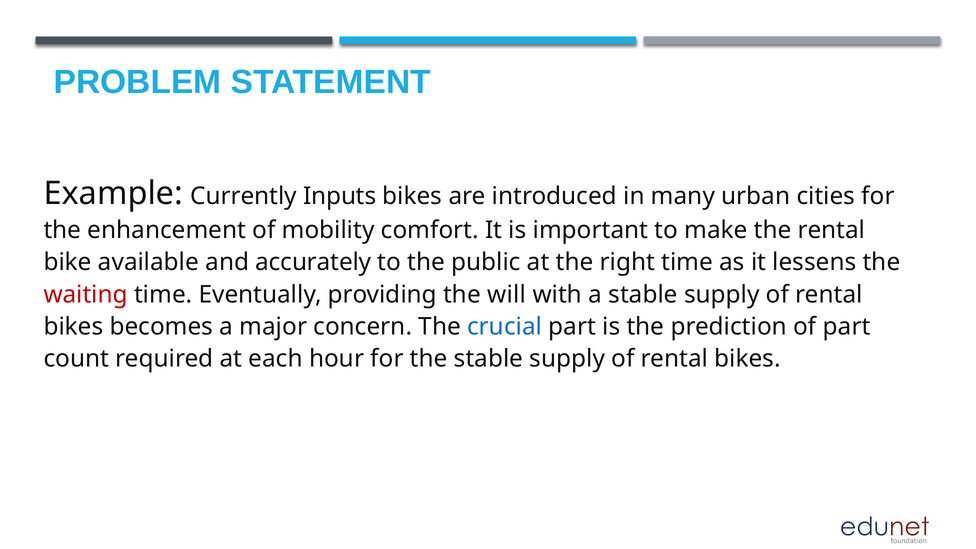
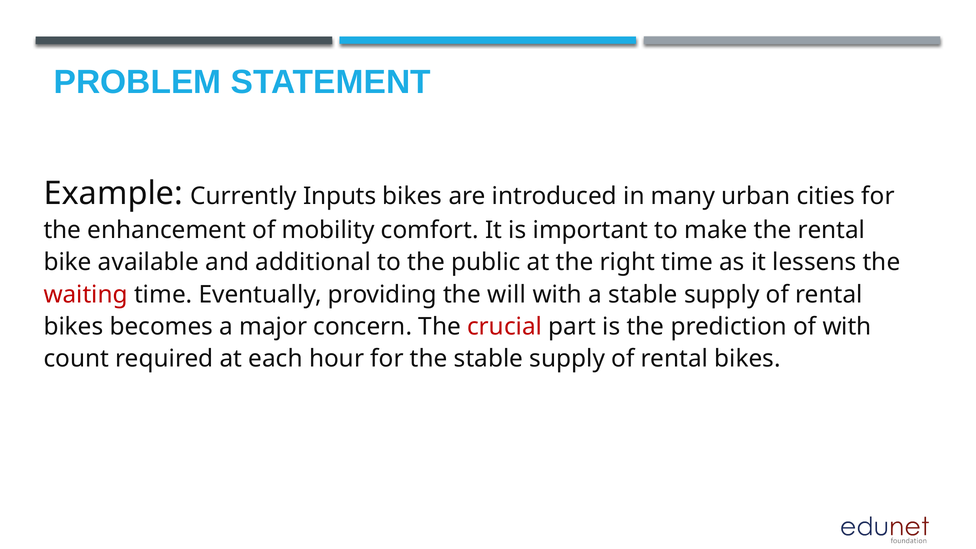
accurately: accurately -> additional
crucial colour: blue -> red
of part: part -> with
